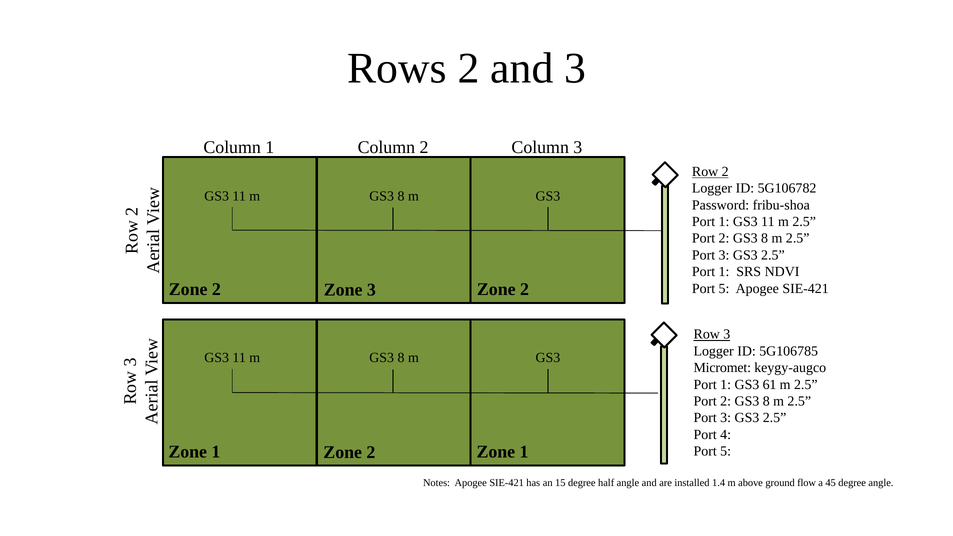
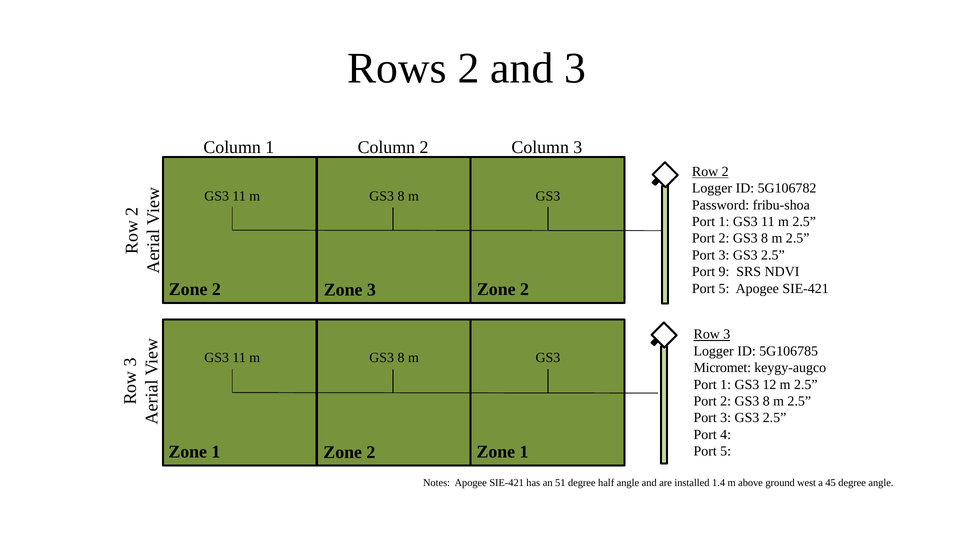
1 at (724, 272): 1 -> 9
61: 61 -> 12
15: 15 -> 51
flow: flow -> west
